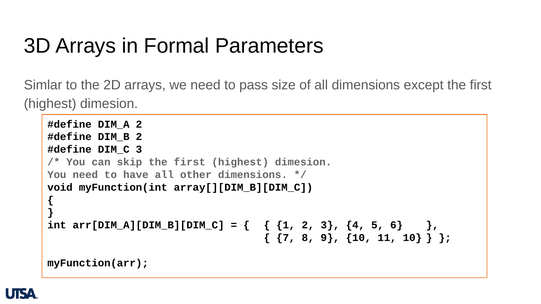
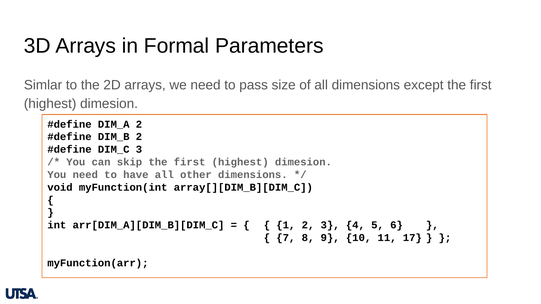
11 10: 10 -> 17
